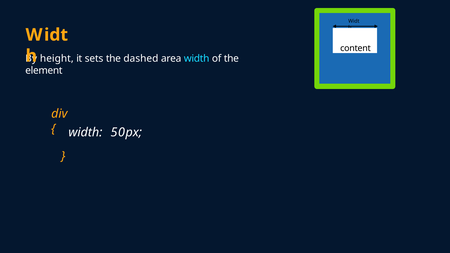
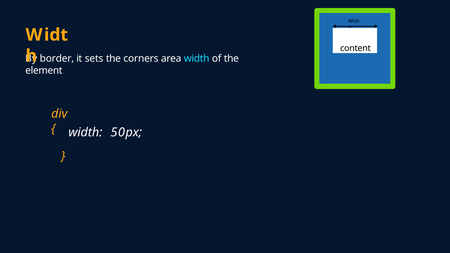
height: height -> border
dashed: dashed -> corners
